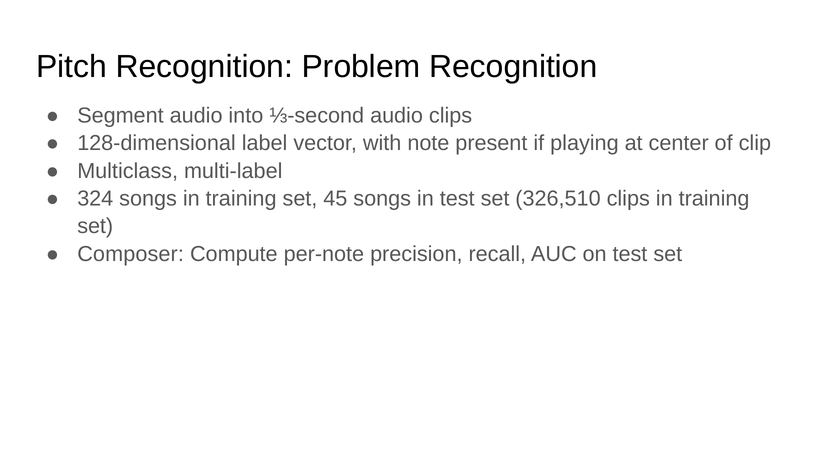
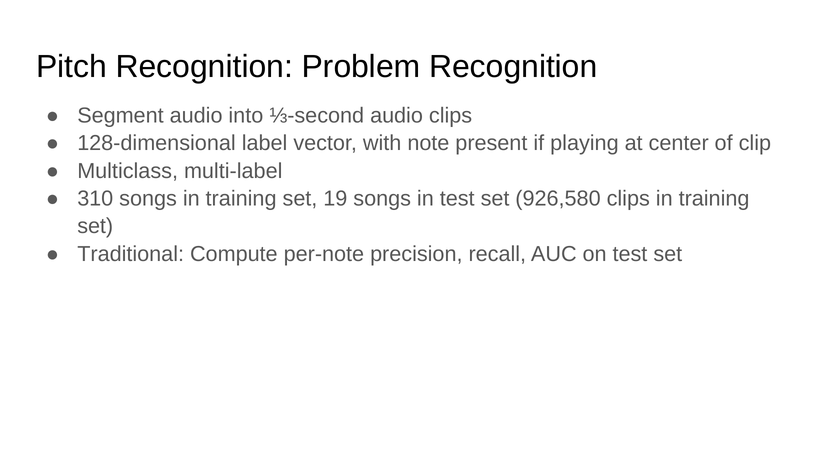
324: 324 -> 310
45: 45 -> 19
326,510: 326,510 -> 926,580
Composer: Composer -> Traditional
